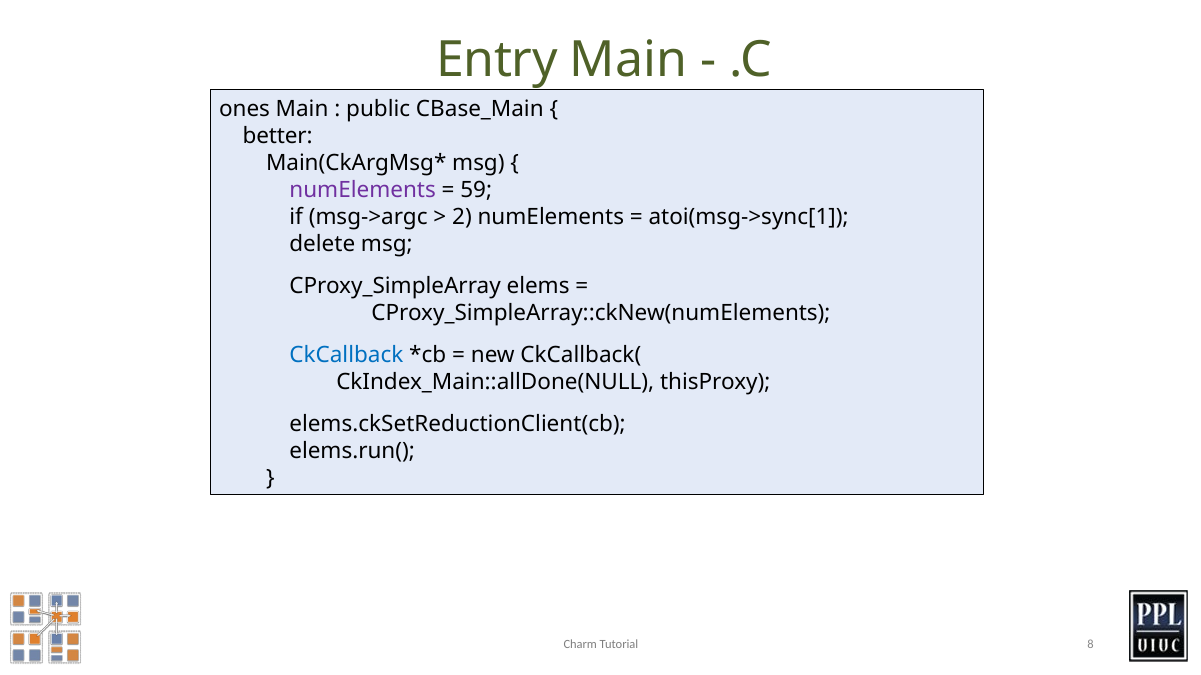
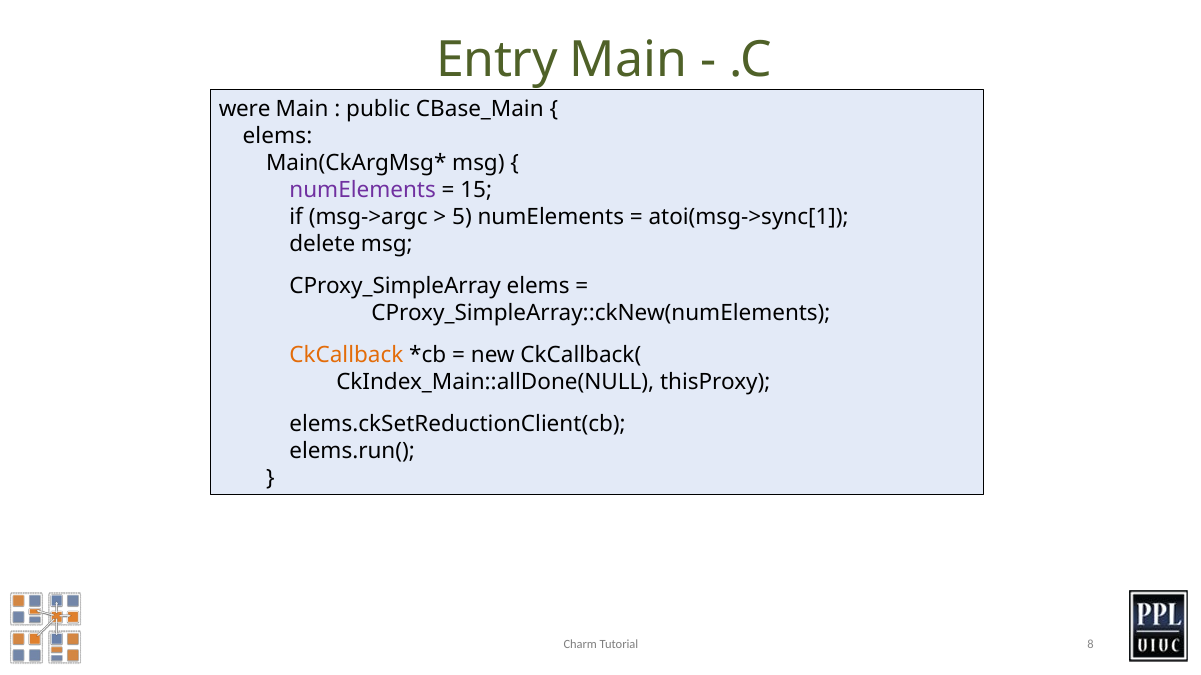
ones: ones -> were
better at (278, 136): better -> elems
59: 59 -> 15
2: 2 -> 5
CkCallback colour: blue -> orange
